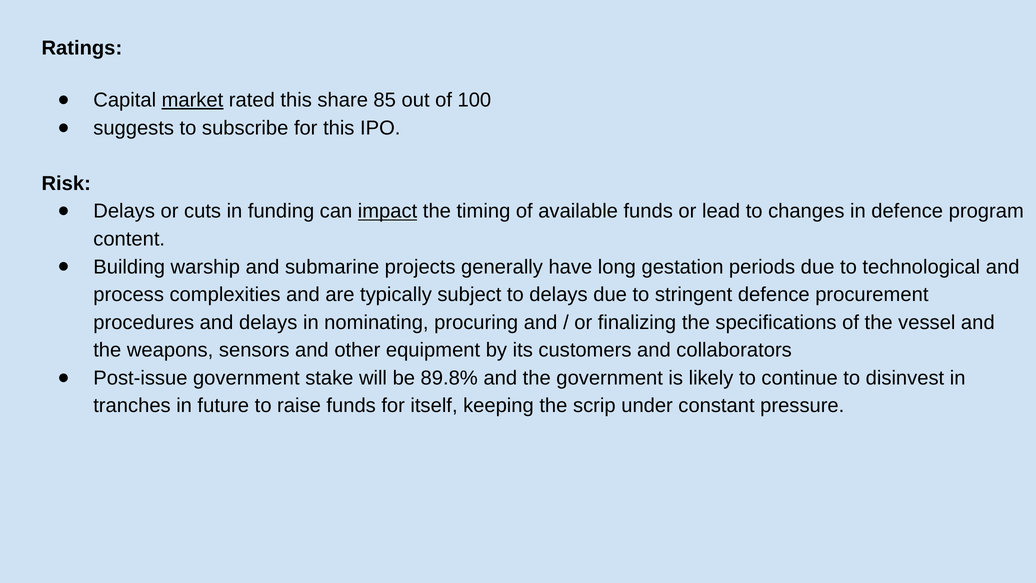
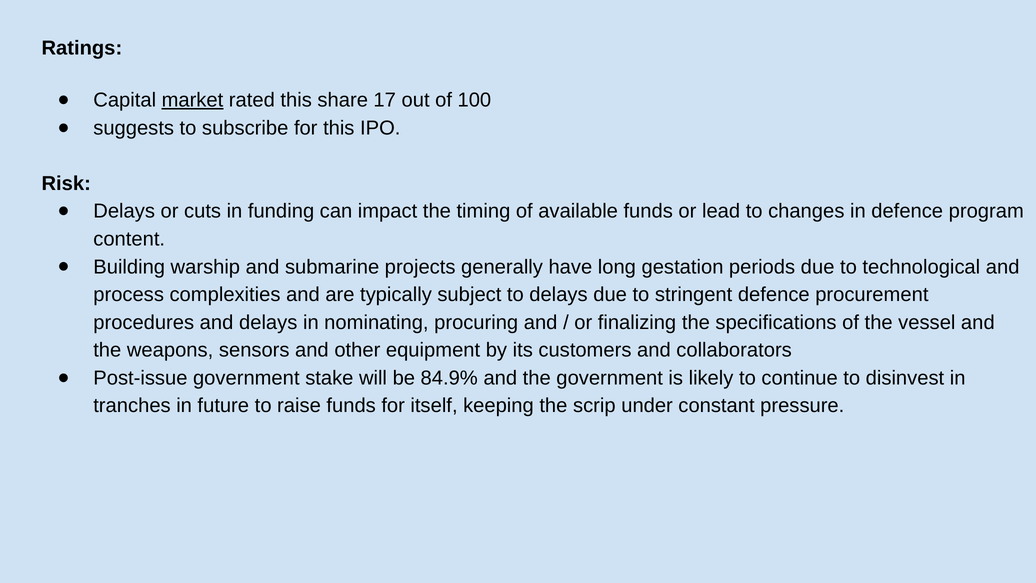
85: 85 -> 17
impact underline: present -> none
89.8%: 89.8% -> 84.9%
